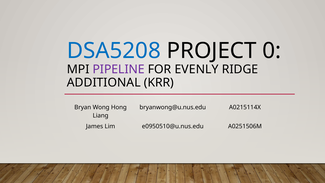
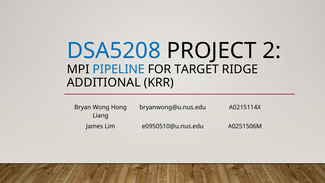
0: 0 -> 2
PIPELINE colour: purple -> blue
EVENLY: EVENLY -> TARGET
